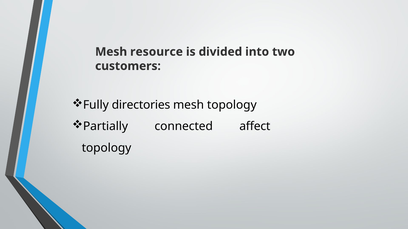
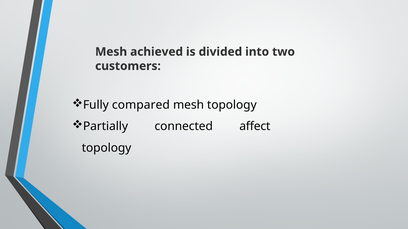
resource: resource -> achieved
directories: directories -> compared
